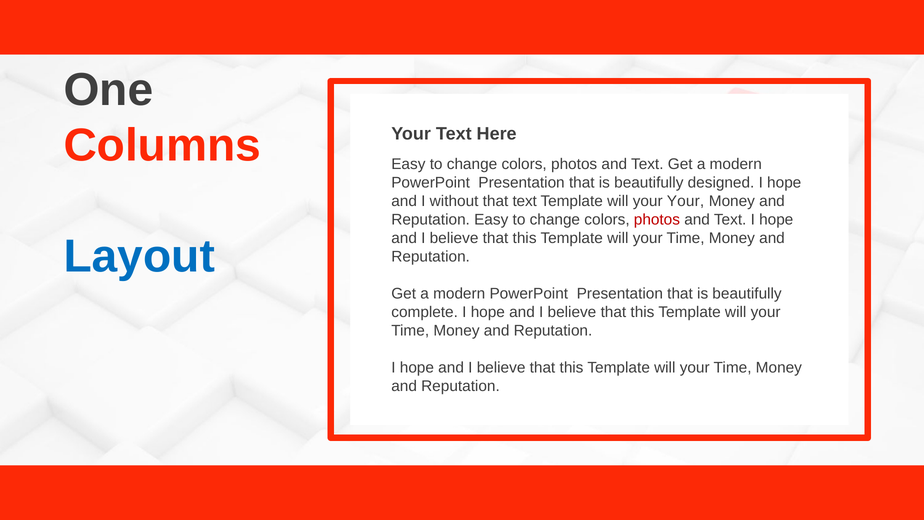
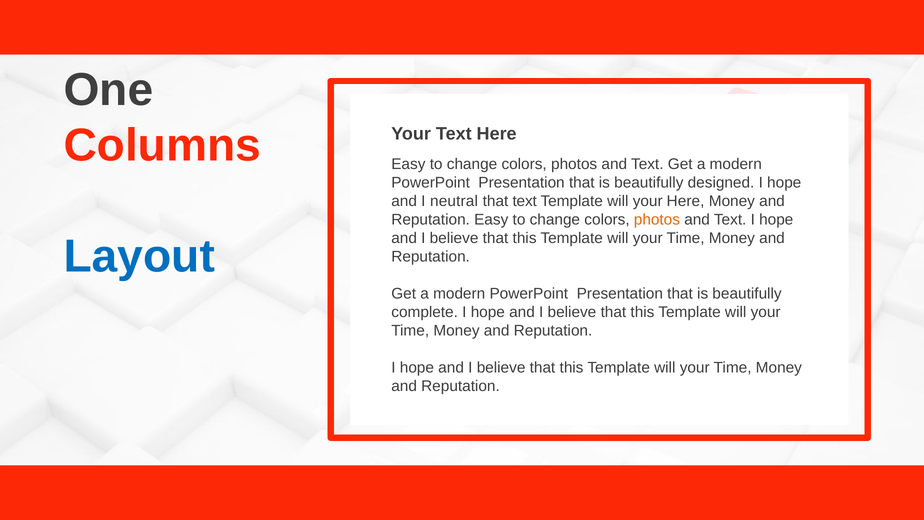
without: without -> neutral
your Your: Your -> Here
photos at (657, 220) colour: red -> orange
